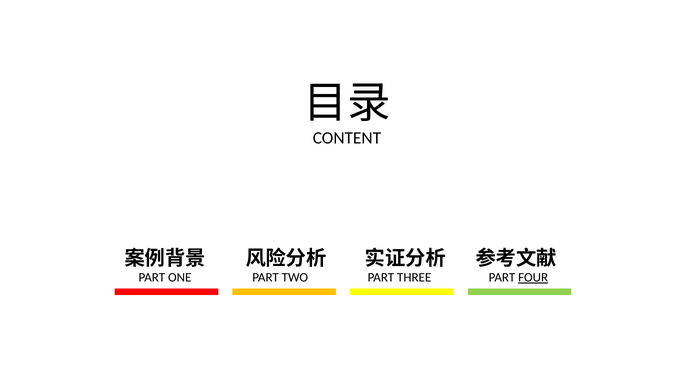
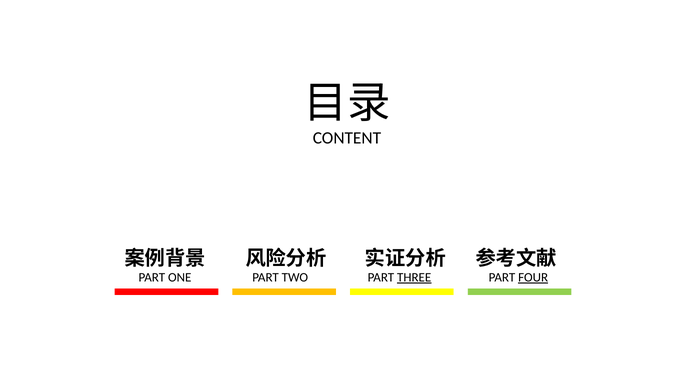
THREE underline: none -> present
